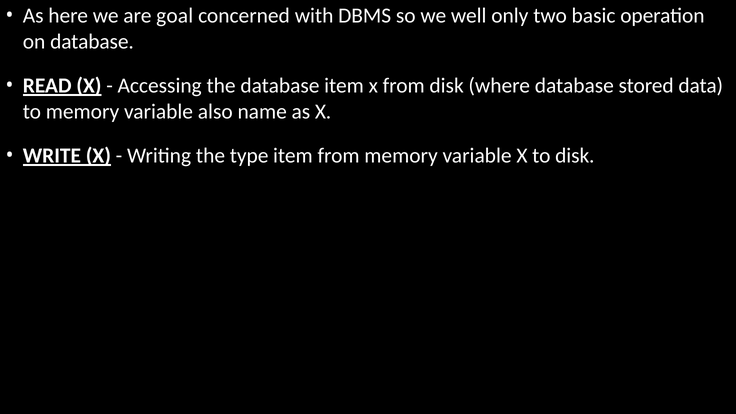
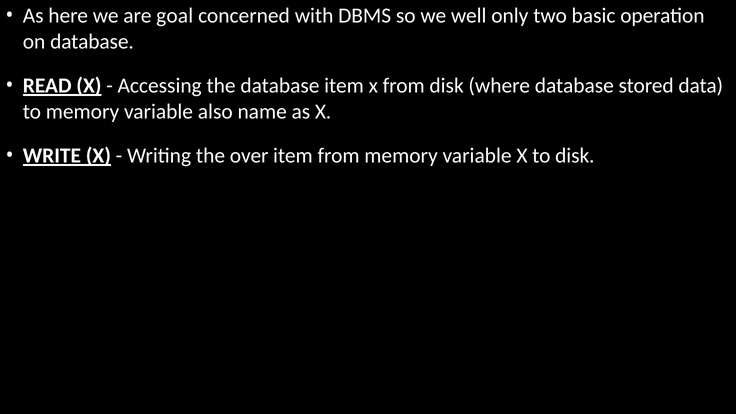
type: type -> over
